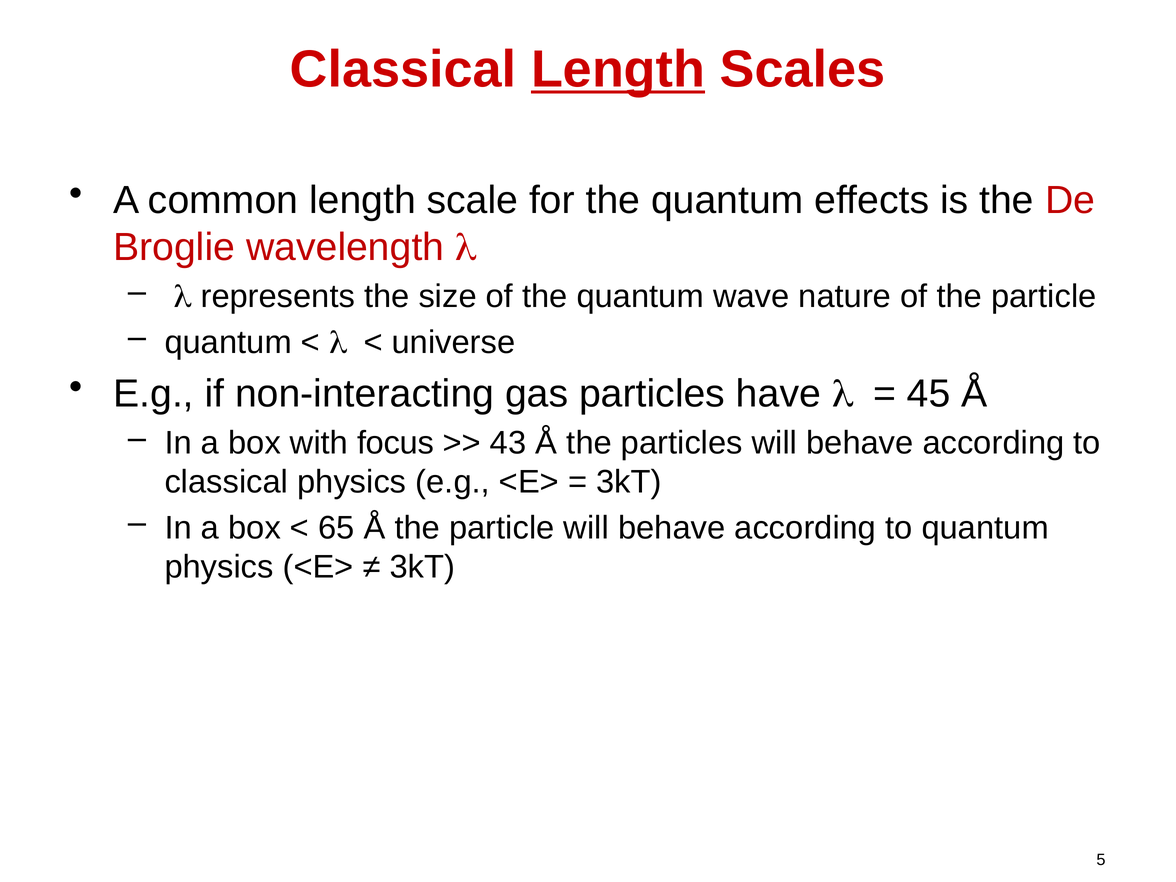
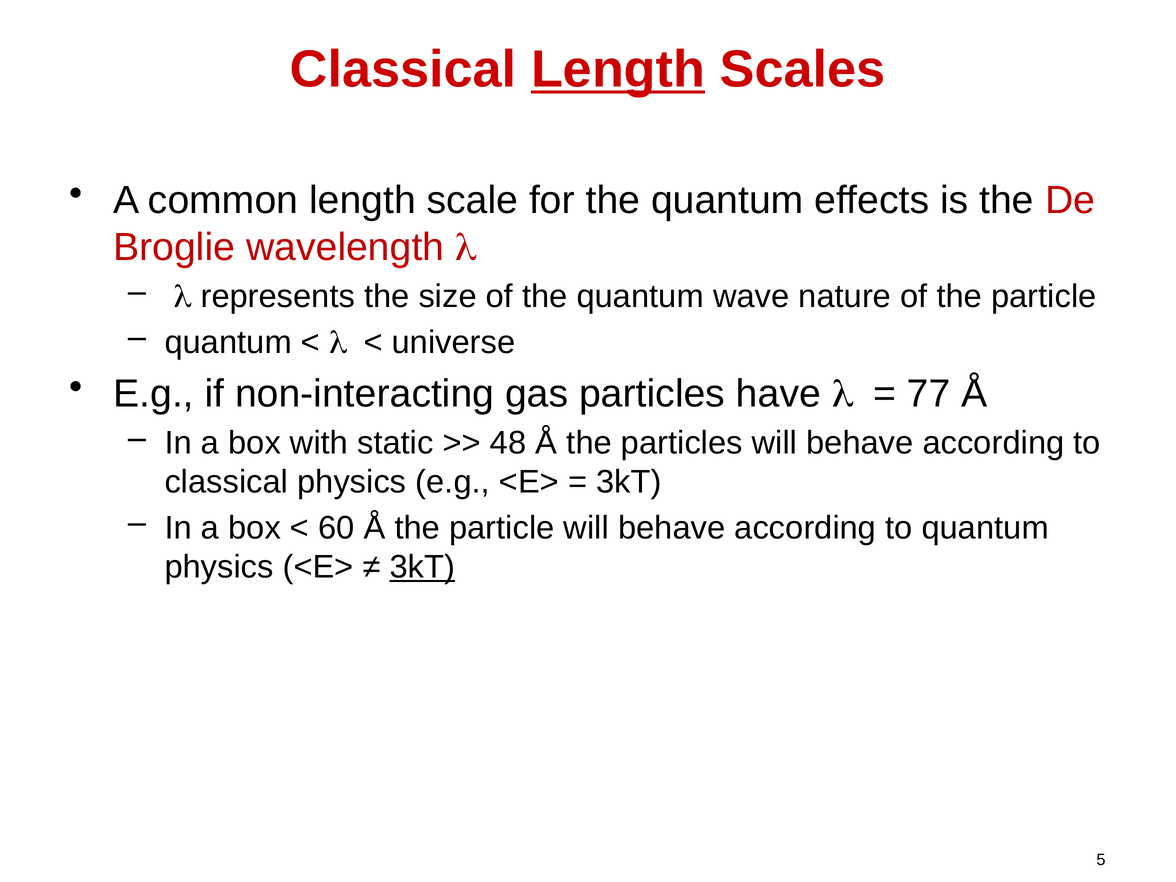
45: 45 -> 77
focus: focus -> static
43: 43 -> 48
65: 65 -> 60
3kT at (422, 567) underline: none -> present
